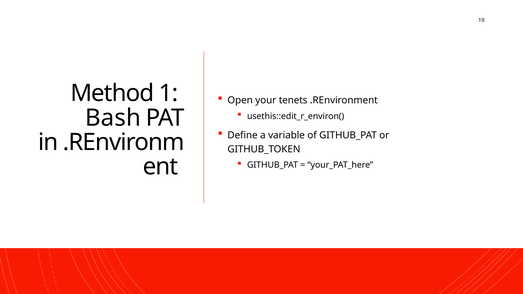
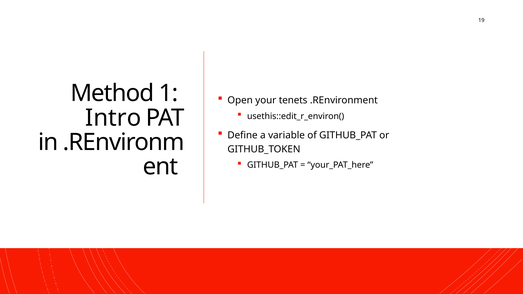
Bash: Bash -> Intro
